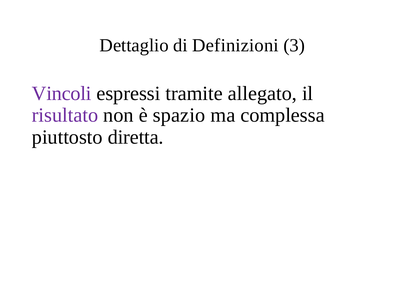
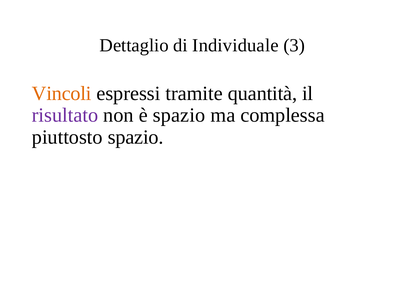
Definizioni: Definizioni -> Individuale
Vincoli colour: purple -> orange
allegato: allegato -> quantità
piuttosto diretta: diretta -> spazio
